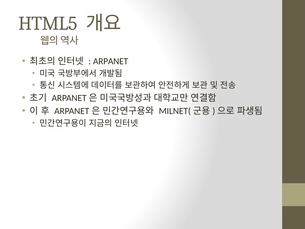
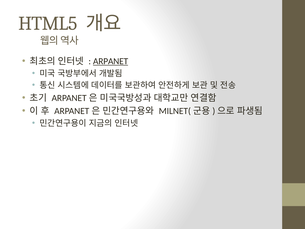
ARPANET underline: none -> present
